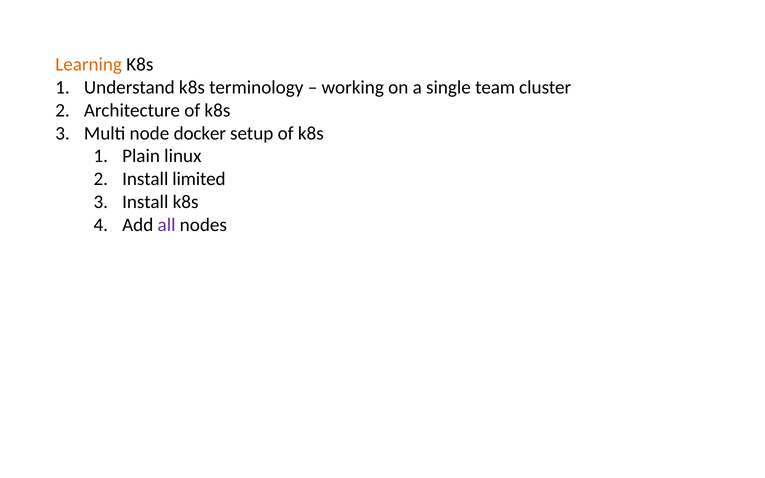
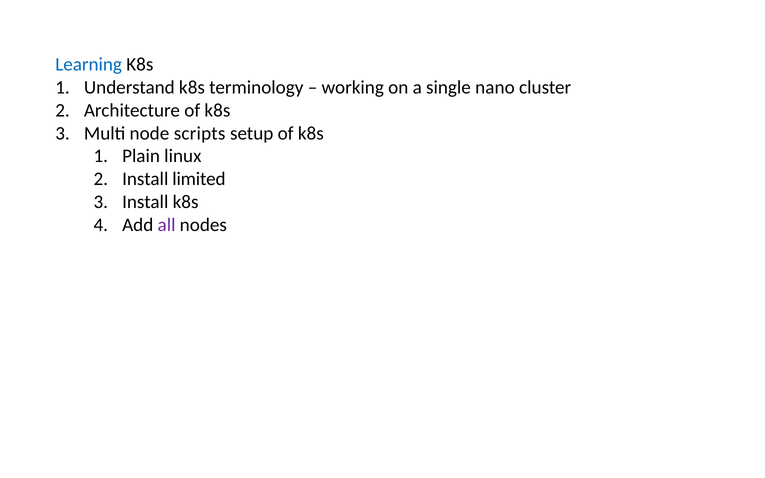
Learning colour: orange -> blue
team: team -> nano
docker: docker -> scripts
